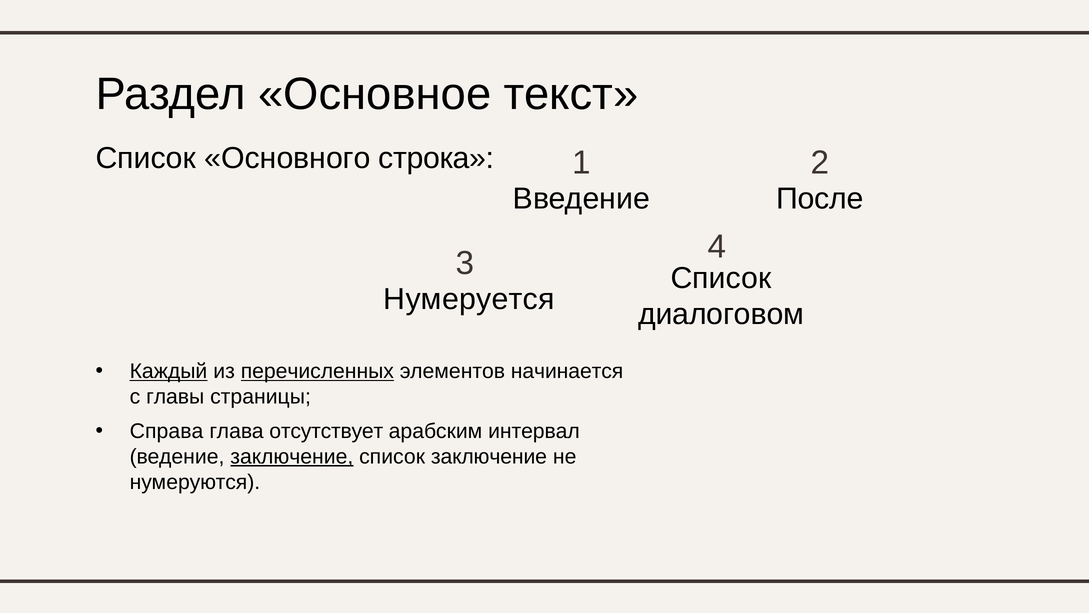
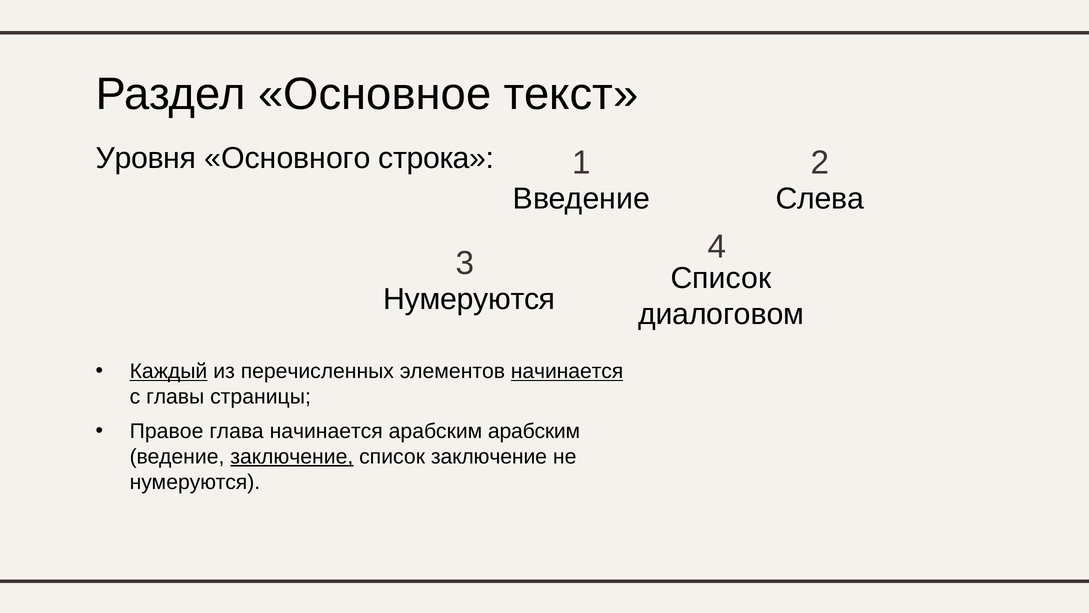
Список at (146, 158): Список -> Уровня
После: После -> Слева
Нумеруется at (469, 299): Нумеруется -> Нумеруются
перечисленных underline: present -> none
начинается at (567, 371) underline: none -> present
Справа: Справа -> Правое
глава отсутствует: отсутствует -> начинается
арабским интервал: интервал -> арабским
